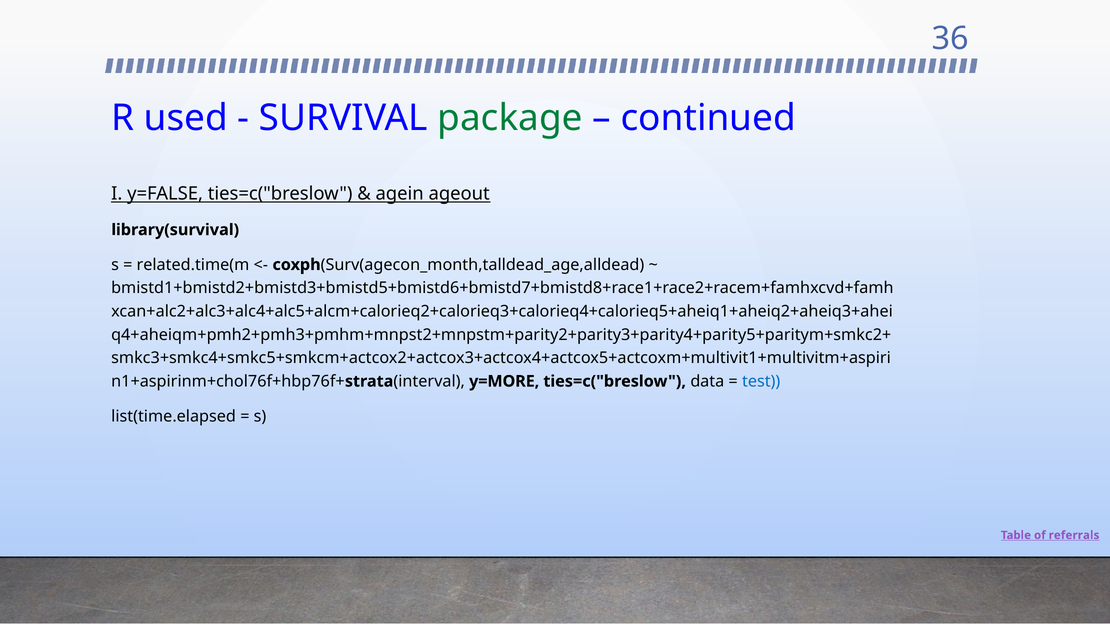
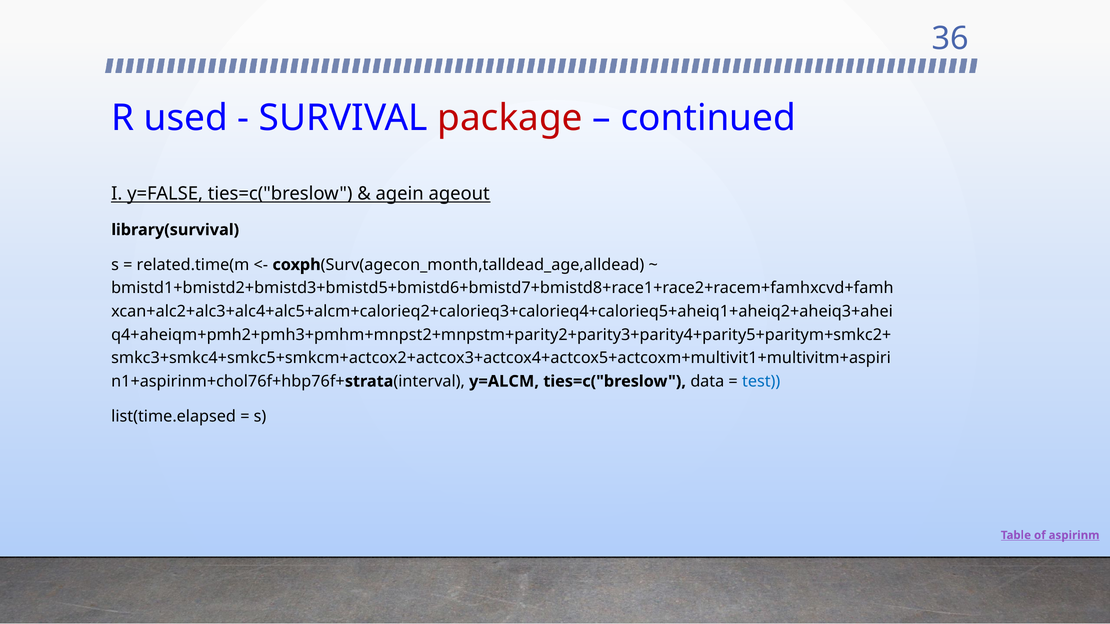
package colour: green -> red
y=MORE: y=MORE -> y=ALCM
referrals: referrals -> aspirinm
